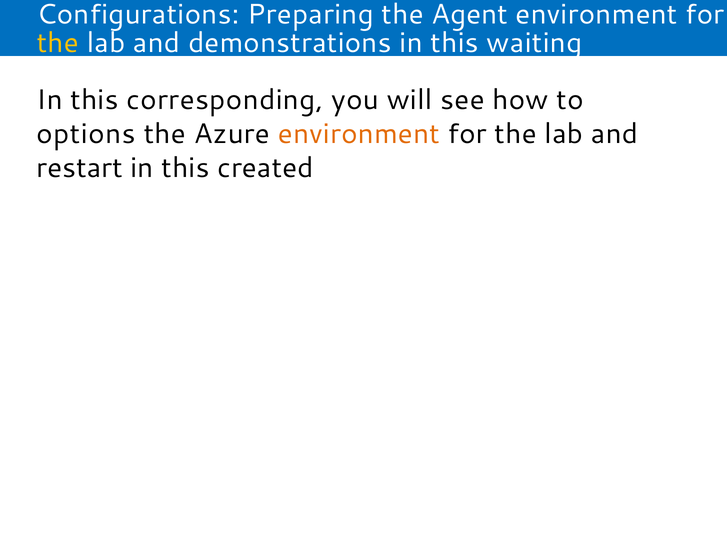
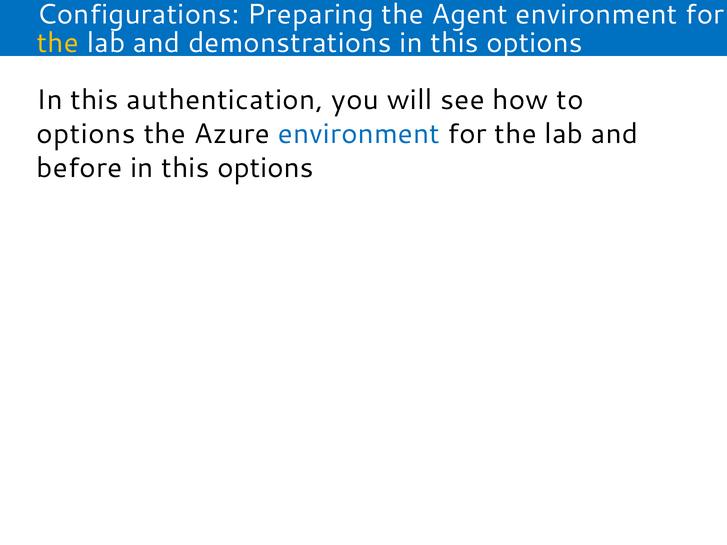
demonstrations in this waiting: waiting -> options
corresponding: corresponding -> authentication
environment at (359, 134) colour: orange -> blue
restart: restart -> before
created at (265, 168): created -> options
